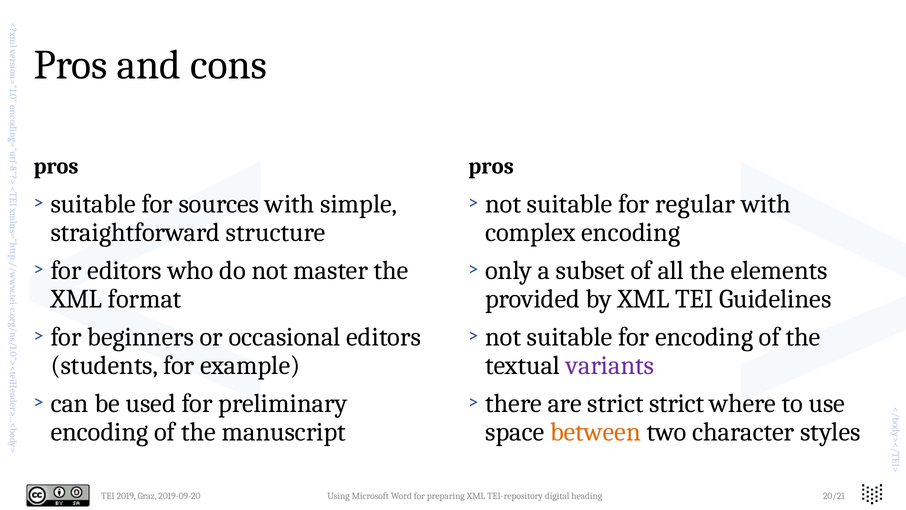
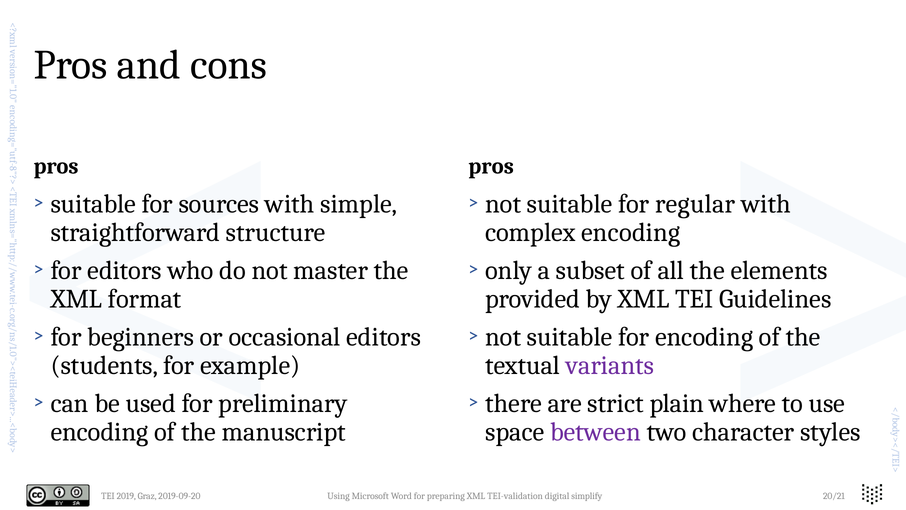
strict strict: strict -> plain
between colour: orange -> purple
TEI-repository: TEI-repository -> TEI-validation
heading: heading -> simplify
